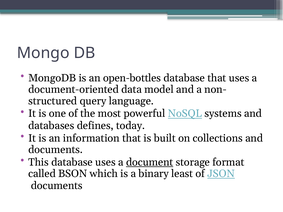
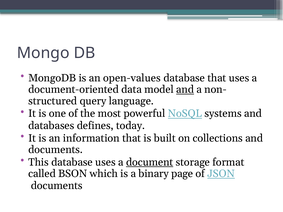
open-bottles: open-bottles -> open-values
and at (185, 90) underline: none -> present
least: least -> page
